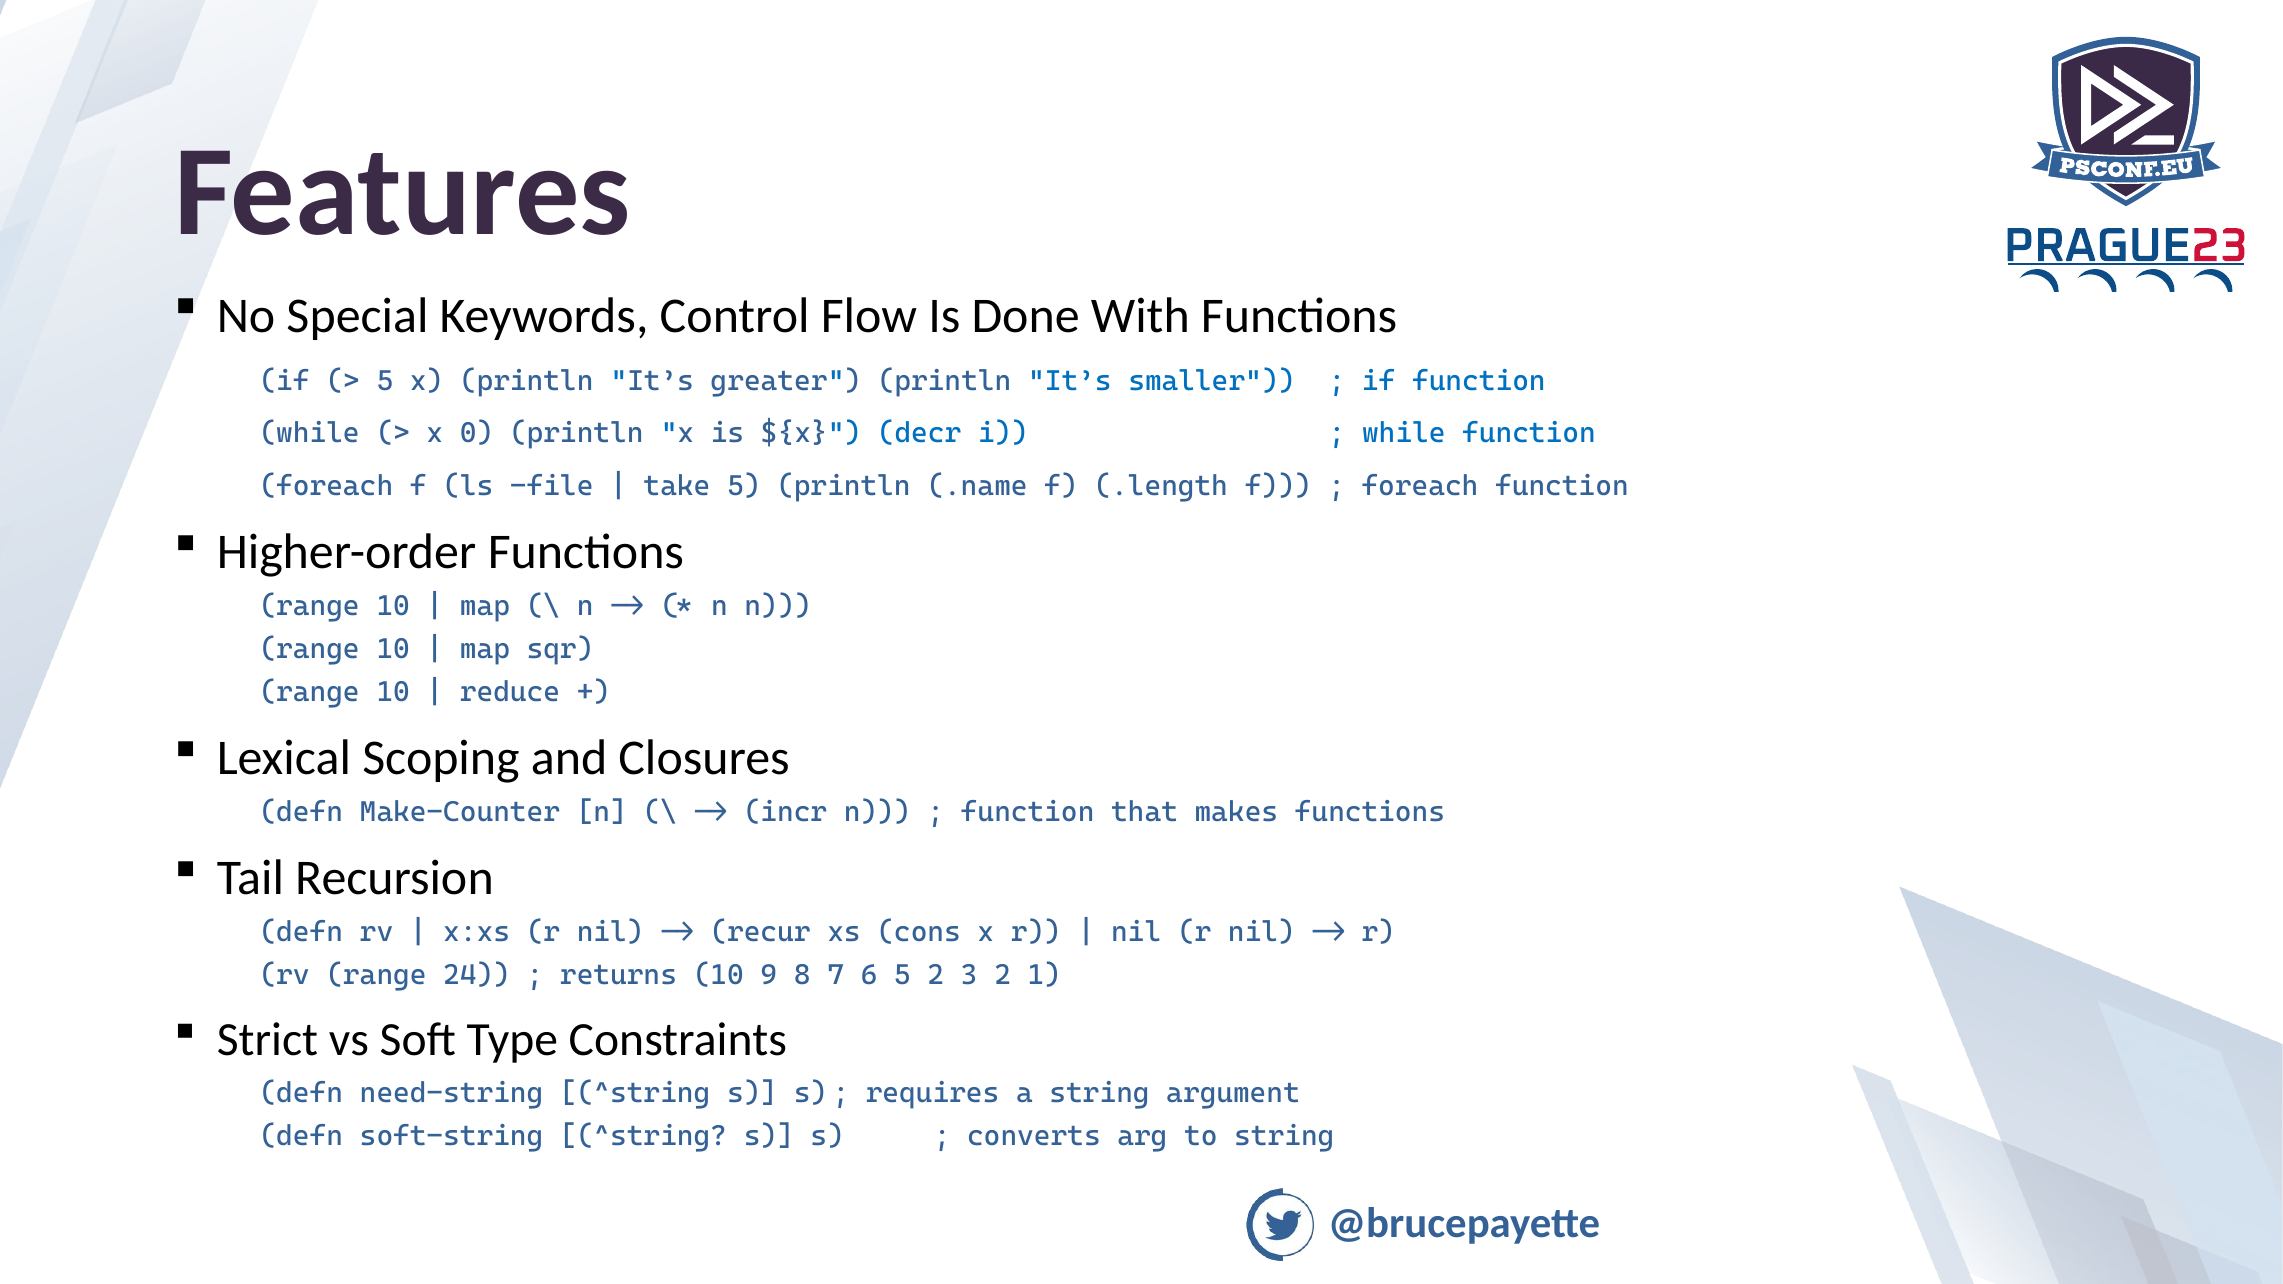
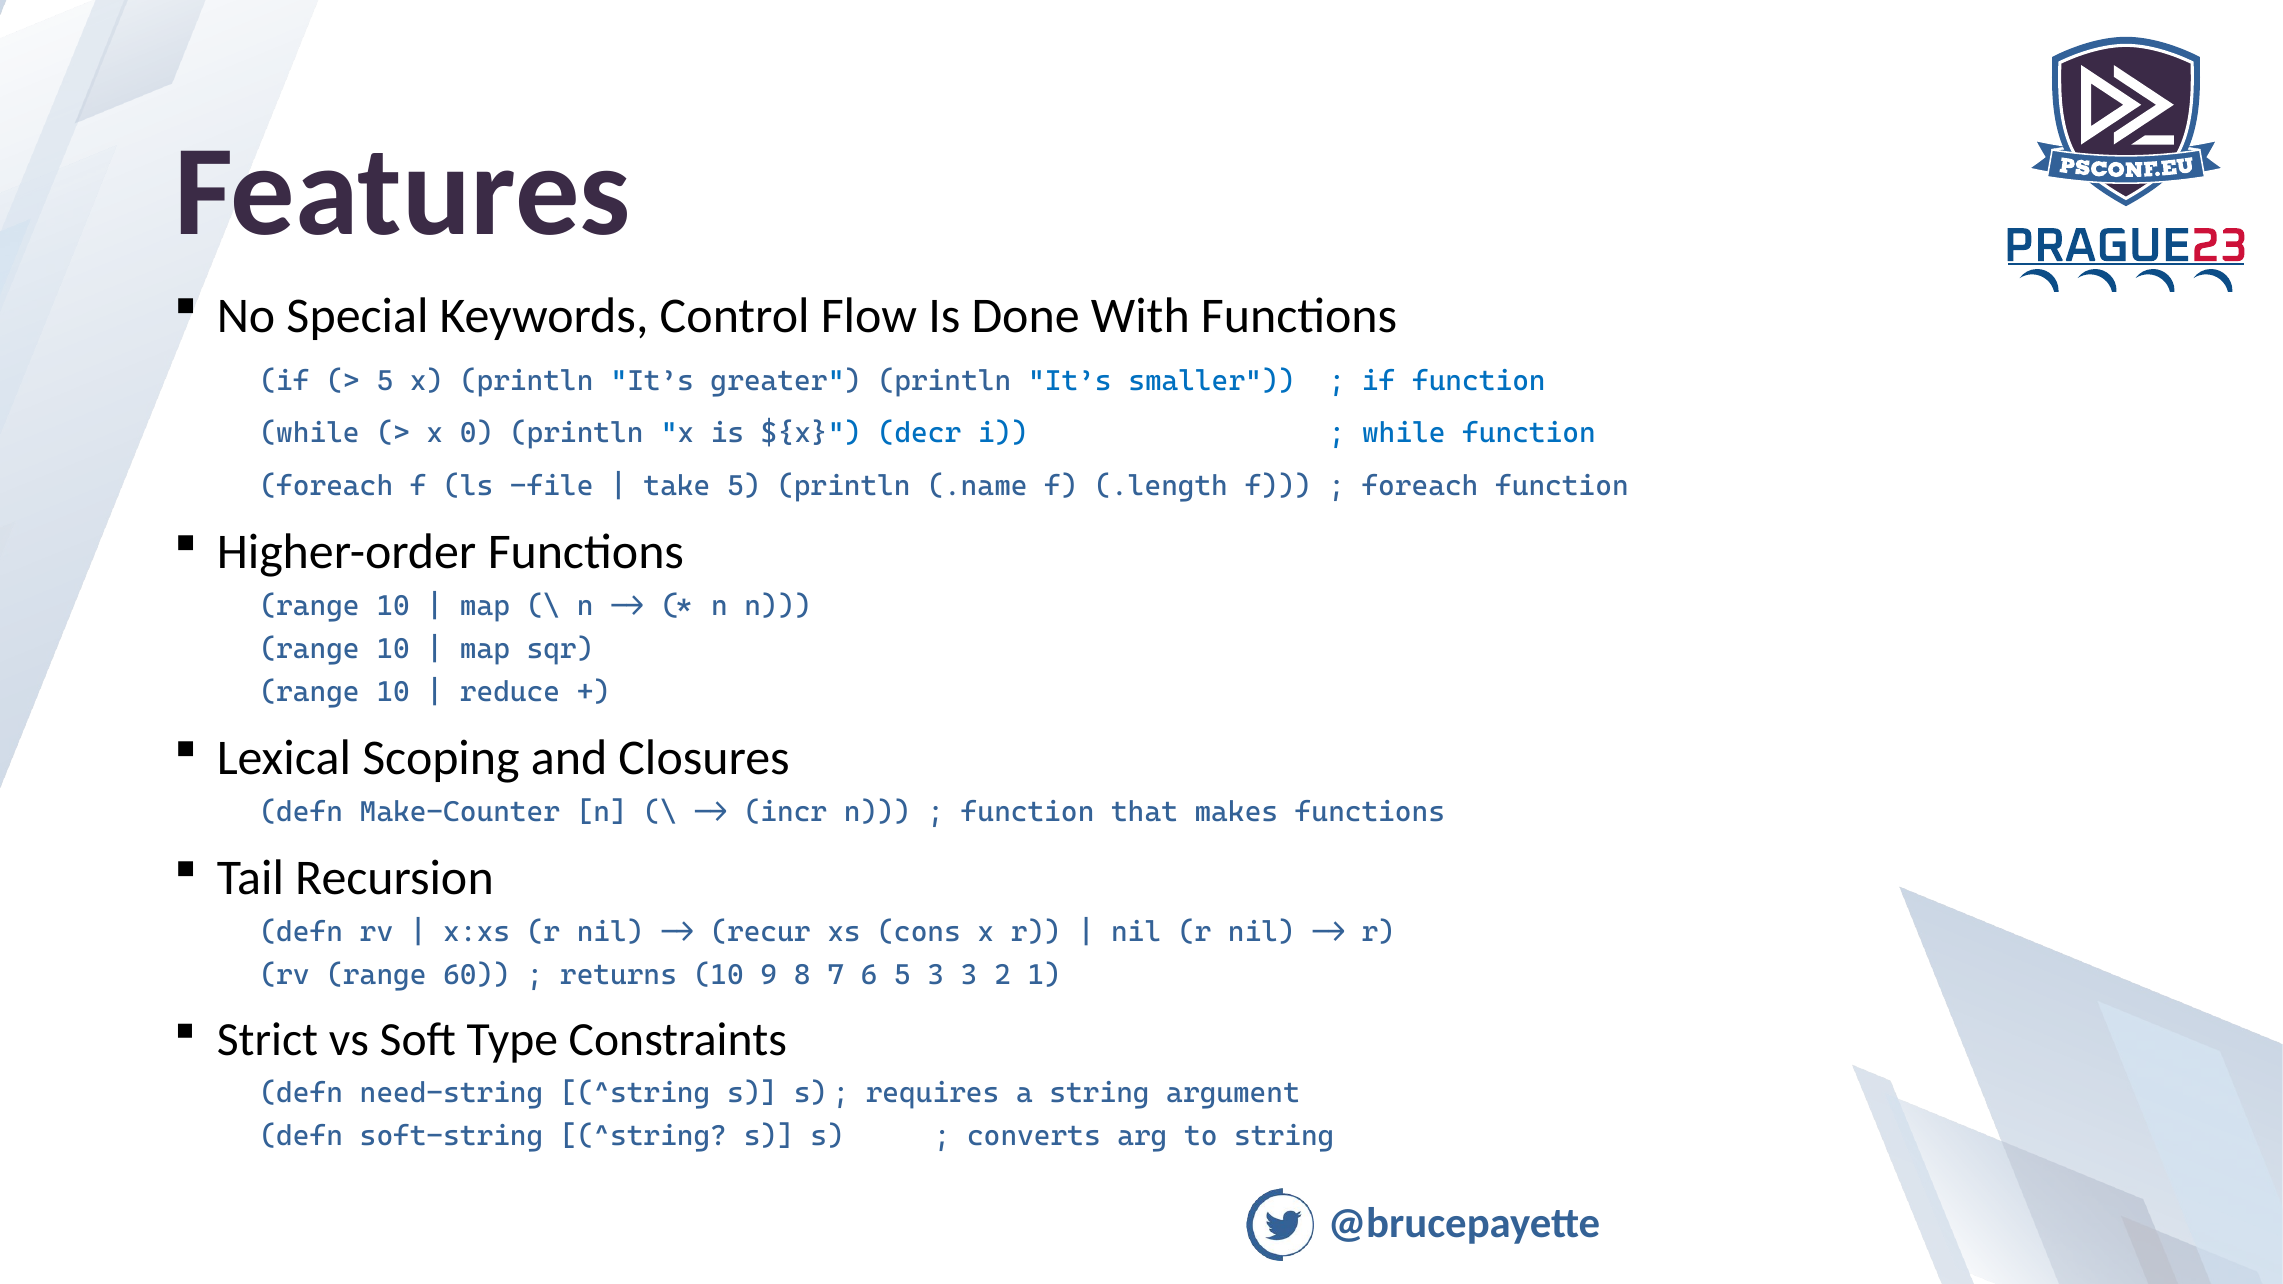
24: 24 -> 60
5 2: 2 -> 3
